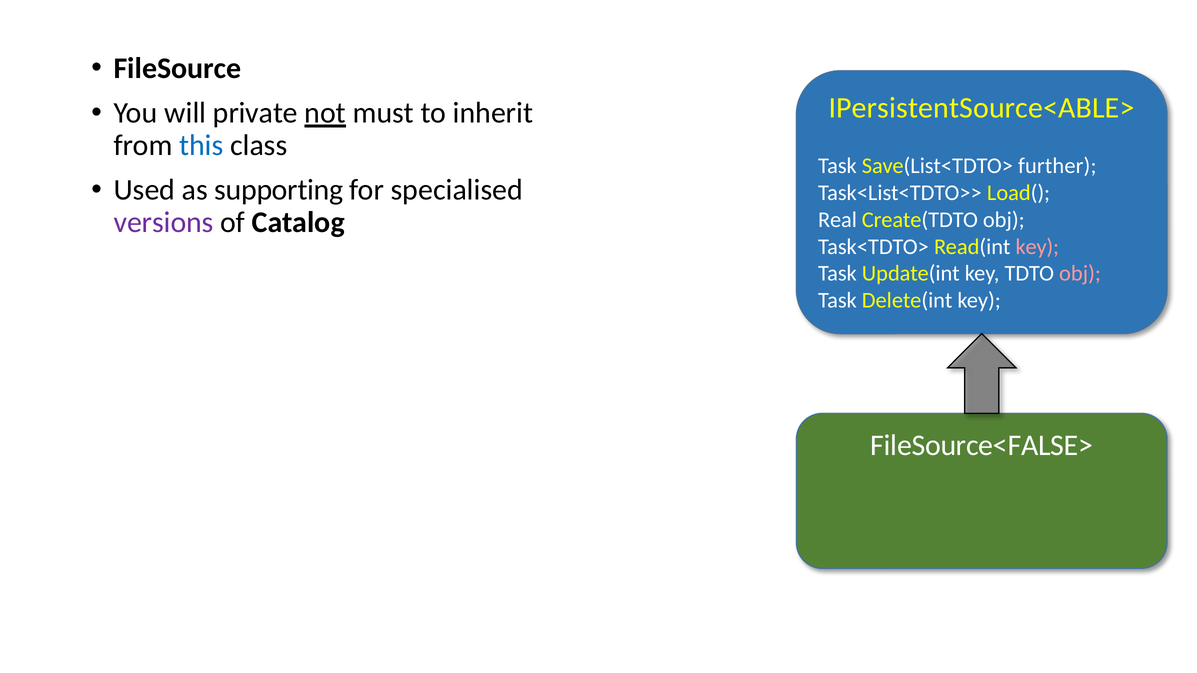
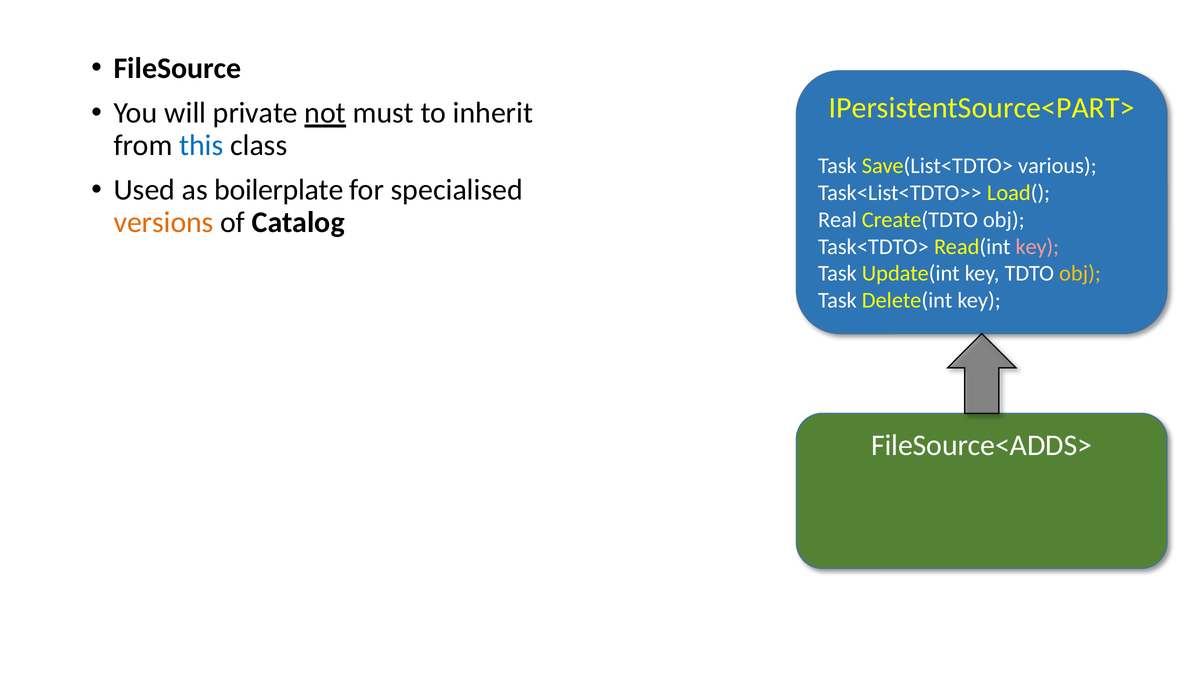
IPersistentSource<ABLE>: IPersistentSource<ABLE> -> IPersistentSource<PART>
further: further -> various
supporting: supporting -> boilerplate
versions colour: purple -> orange
obj at (1080, 274) colour: pink -> yellow
FileSource<FALSE>: FileSource<FALSE> -> FileSource<ADDS>
